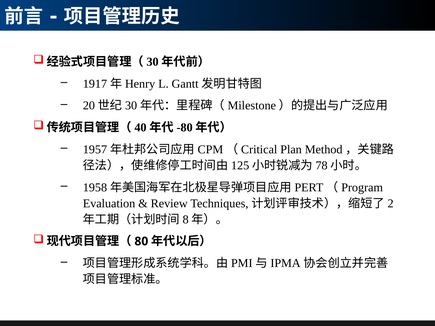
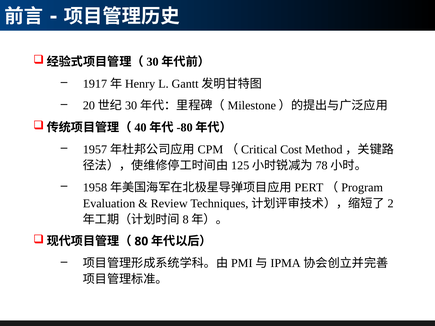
Plan: Plan -> Cost
